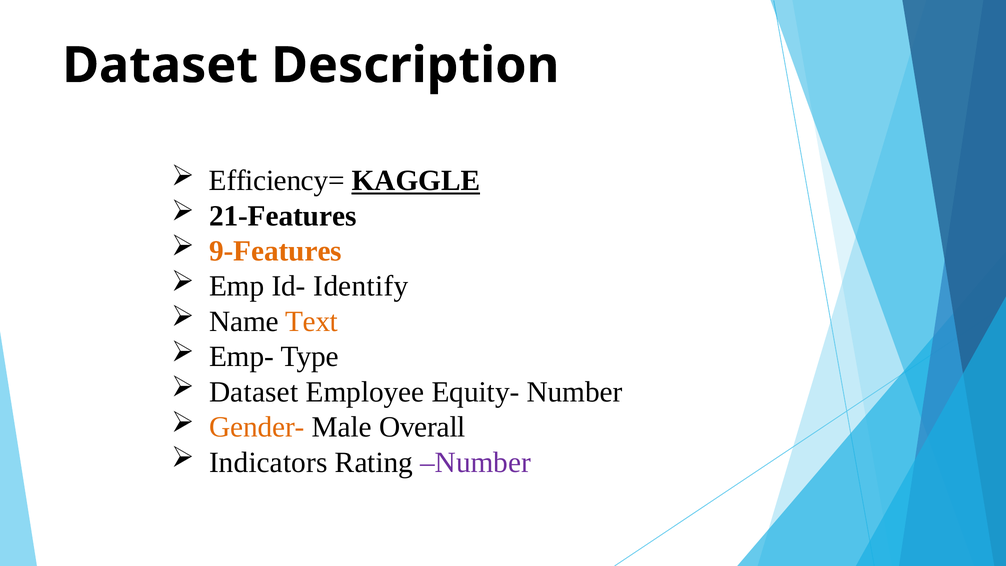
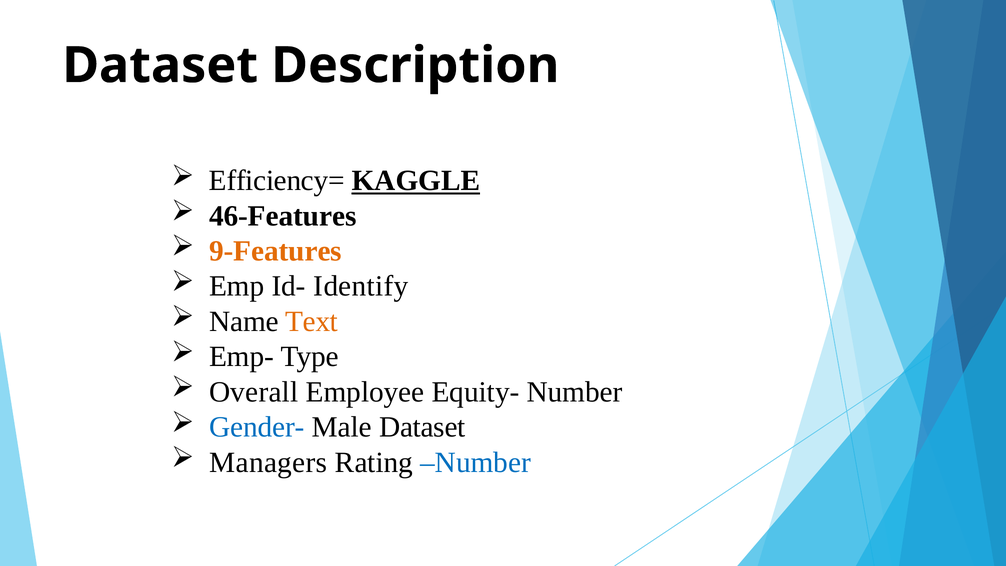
21-Features: 21-Features -> 46-Features
Dataset at (254, 392): Dataset -> Overall
Gender- colour: orange -> blue
Male Overall: Overall -> Dataset
Indicators: Indicators -> Managers
Number at (476, 462) colour: purple -> blue
